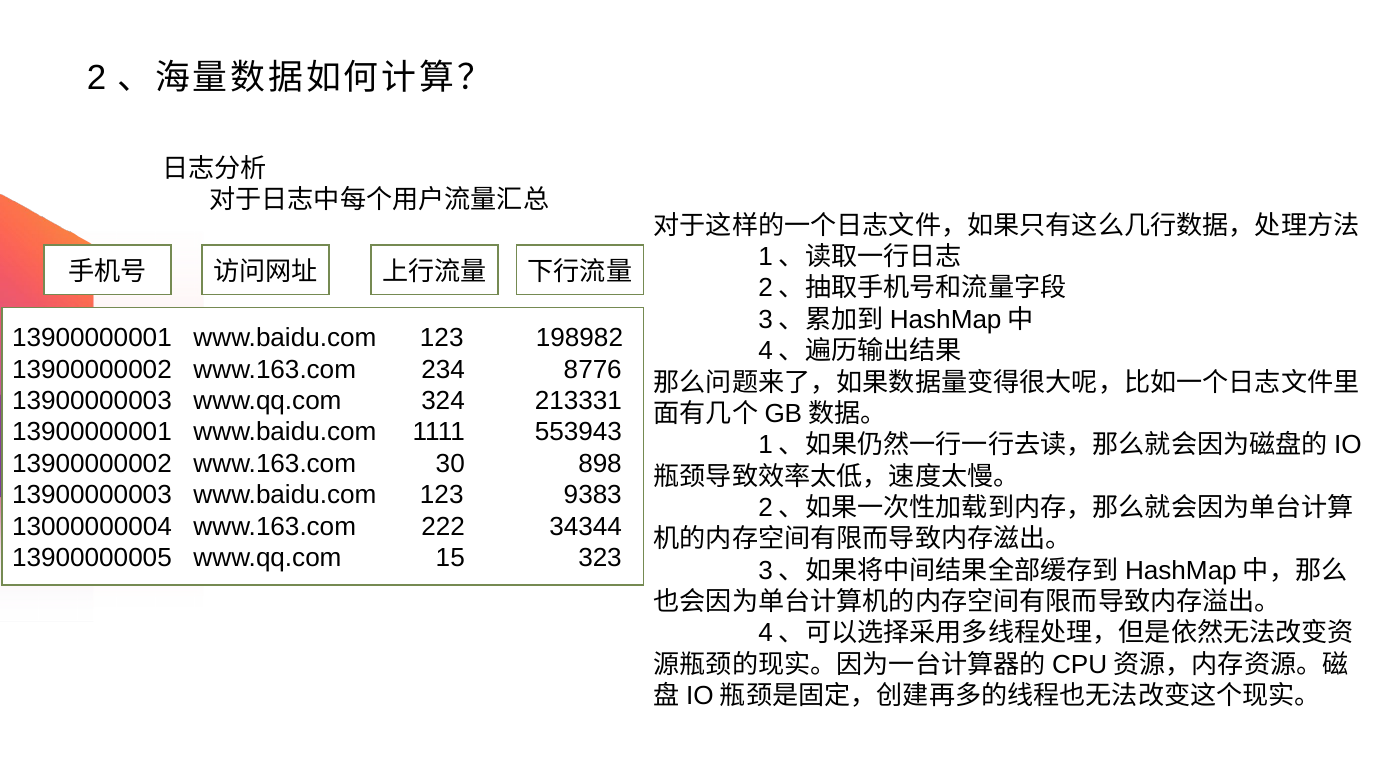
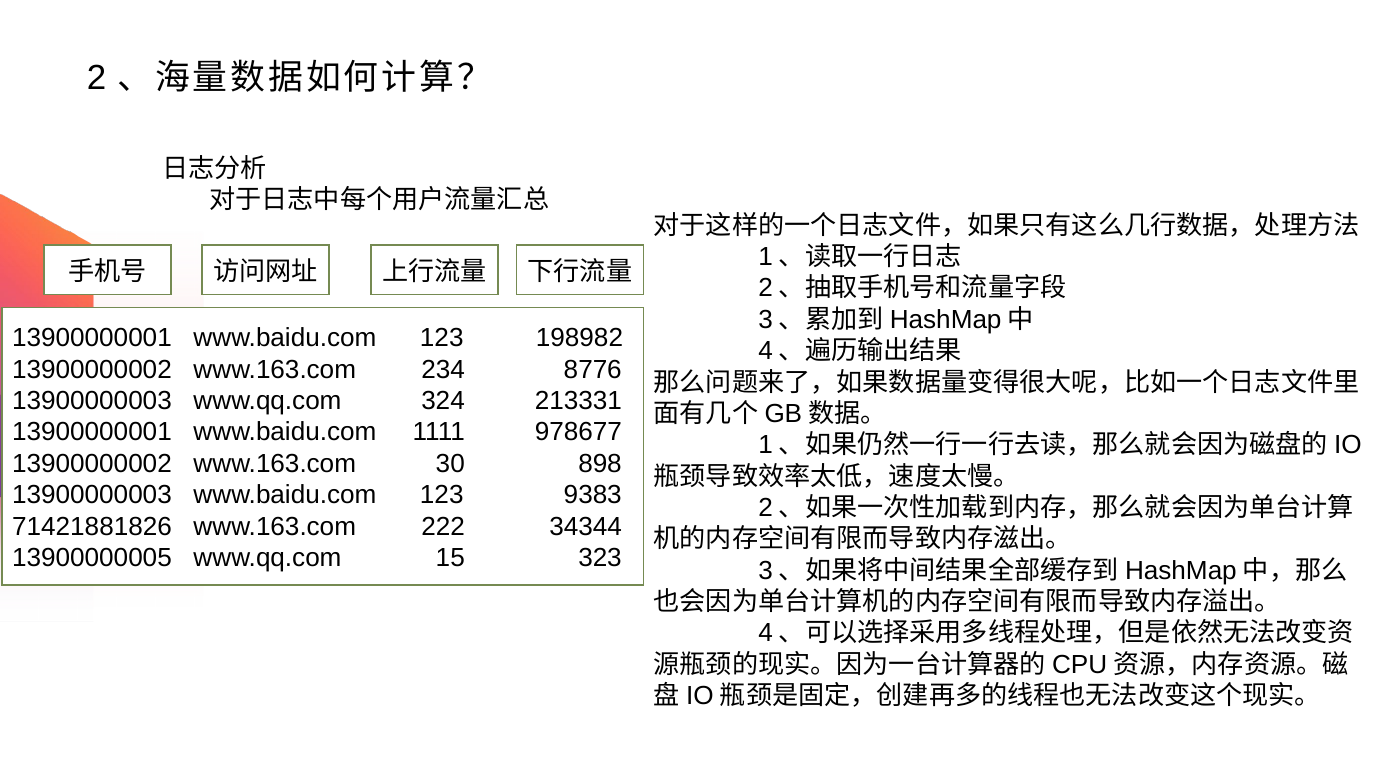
553943: 553943 -> 978677
13000000004: 13000000004 -> 71421881826
